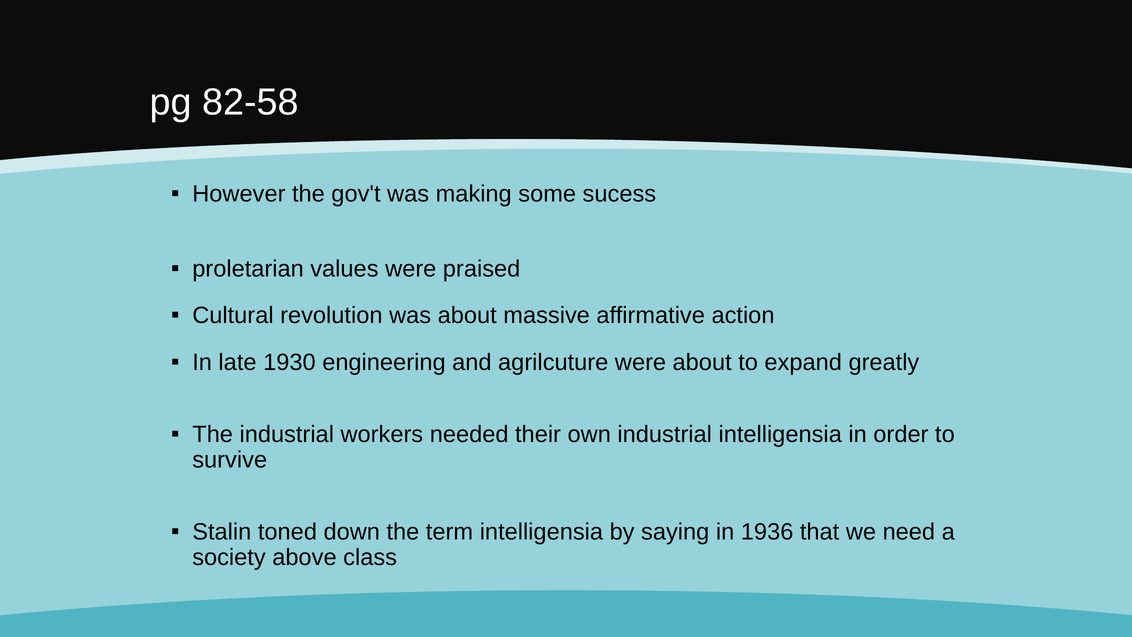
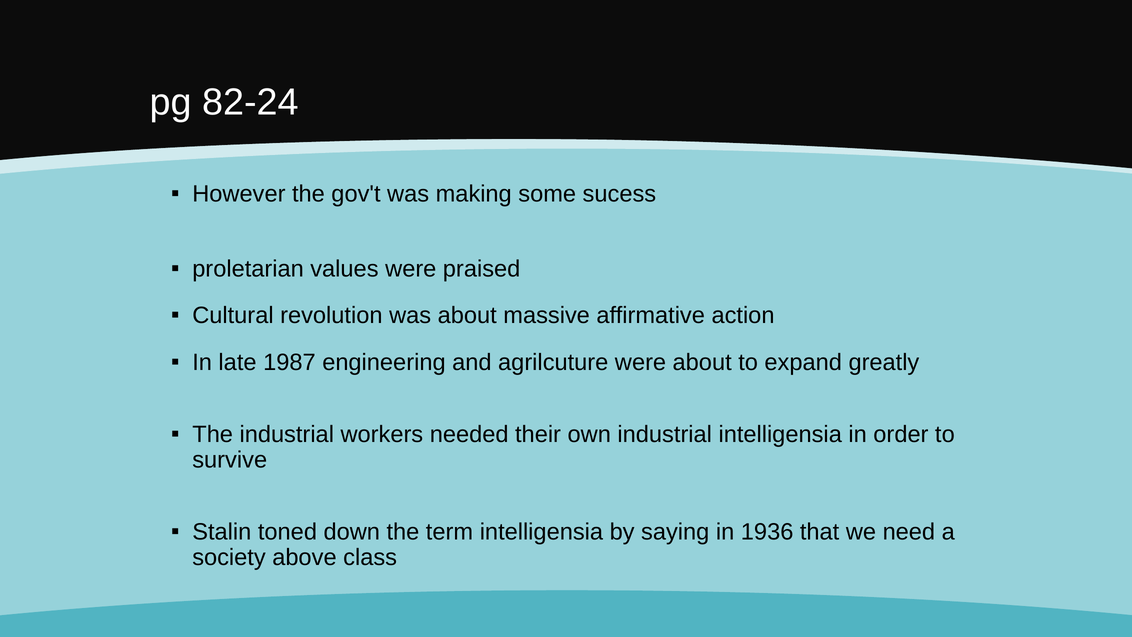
82-58: 82-58 -> 82-24
1930: 1930 -> 1987
